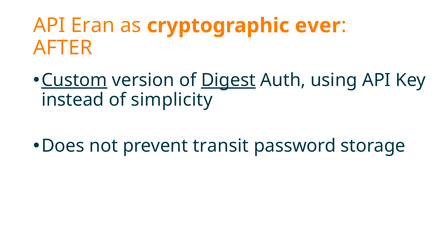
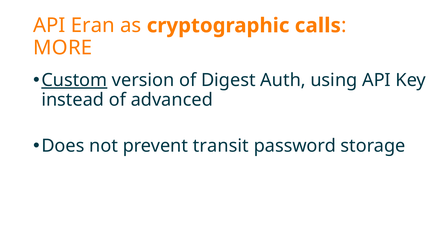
ever: ever -> calls
AFTER: AFTER -> MORE
Digest underline: present -> none
simplicity: simplicity -> advanced
